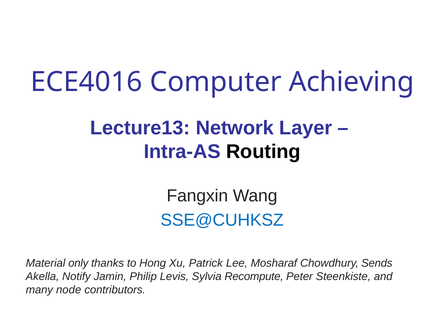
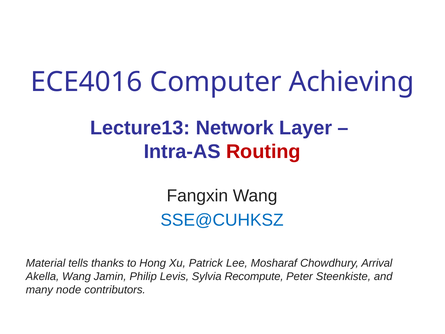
Routing colour: black -> red
only: only -> tells
Sends: Sends -> Arrival
Akella Notify: Notify -> Wang
